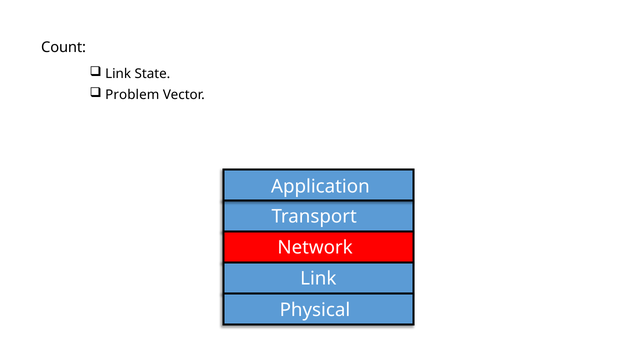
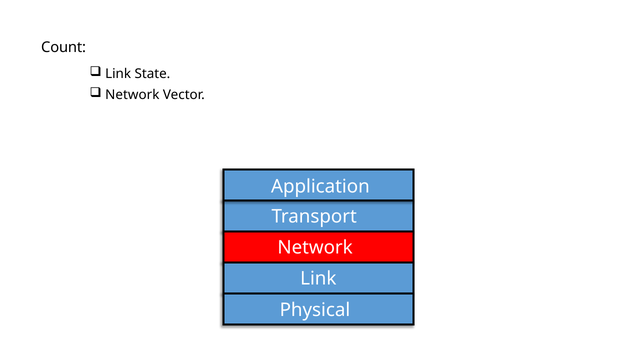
Problem at (132, 95): Problem -> Network
